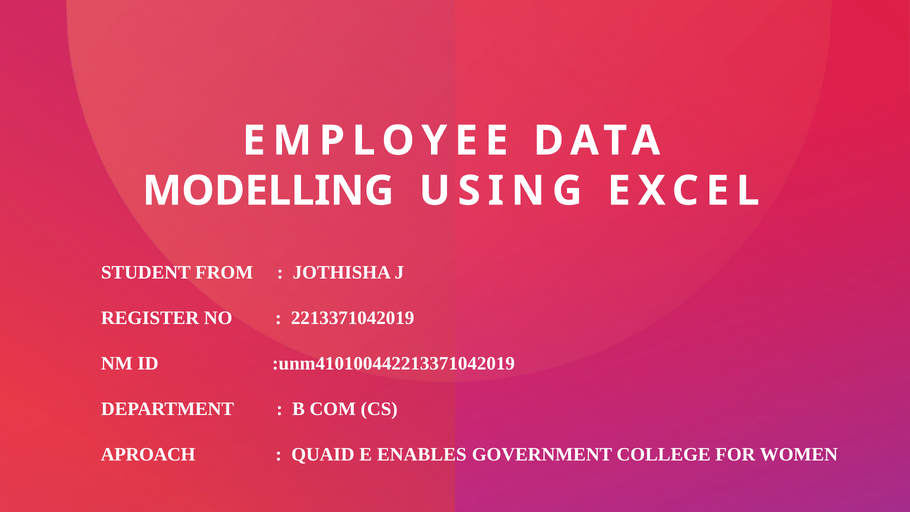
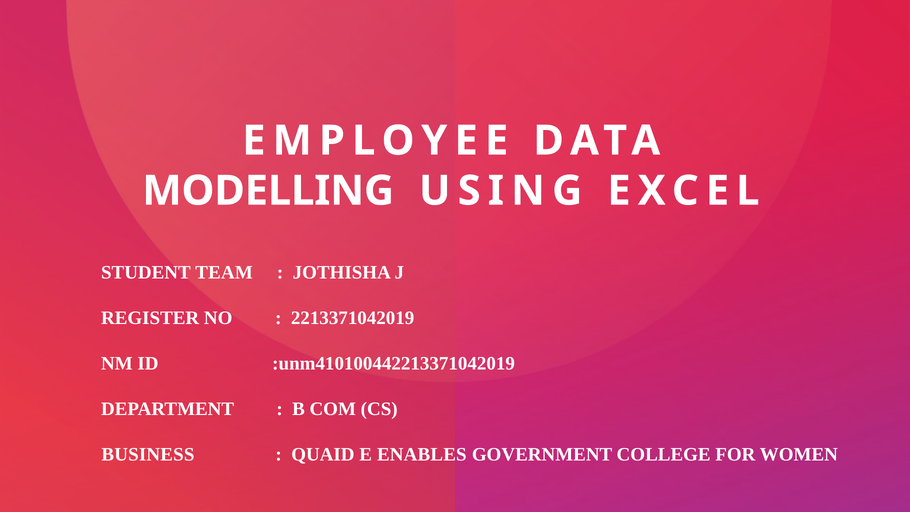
FROM: FROM -> TEAM
APROACH: APROACH -> BUSINESS
